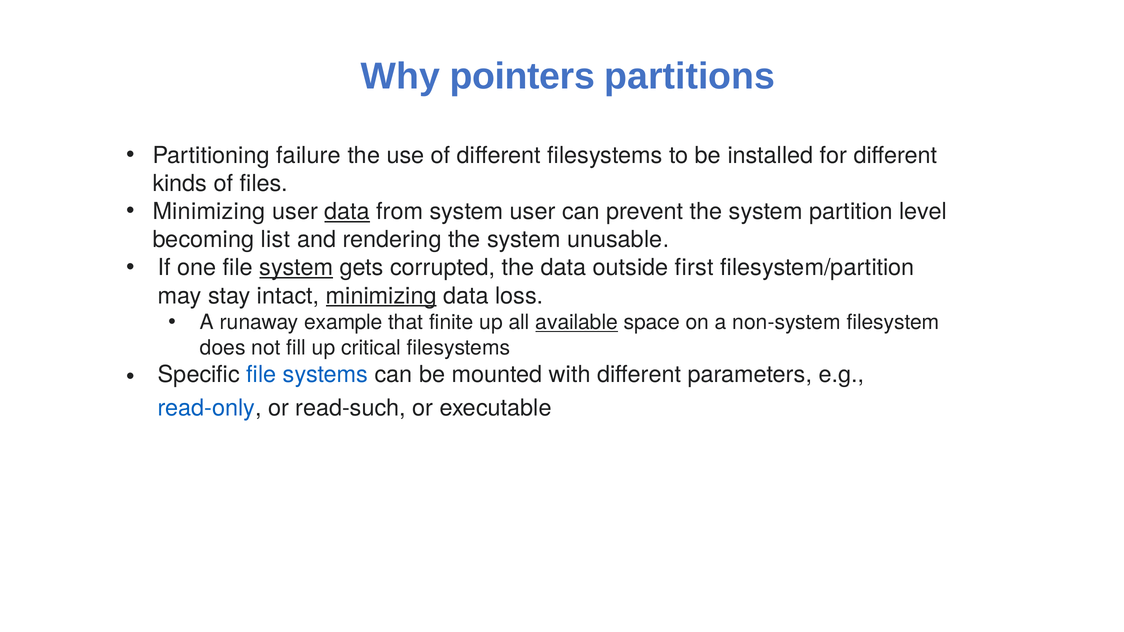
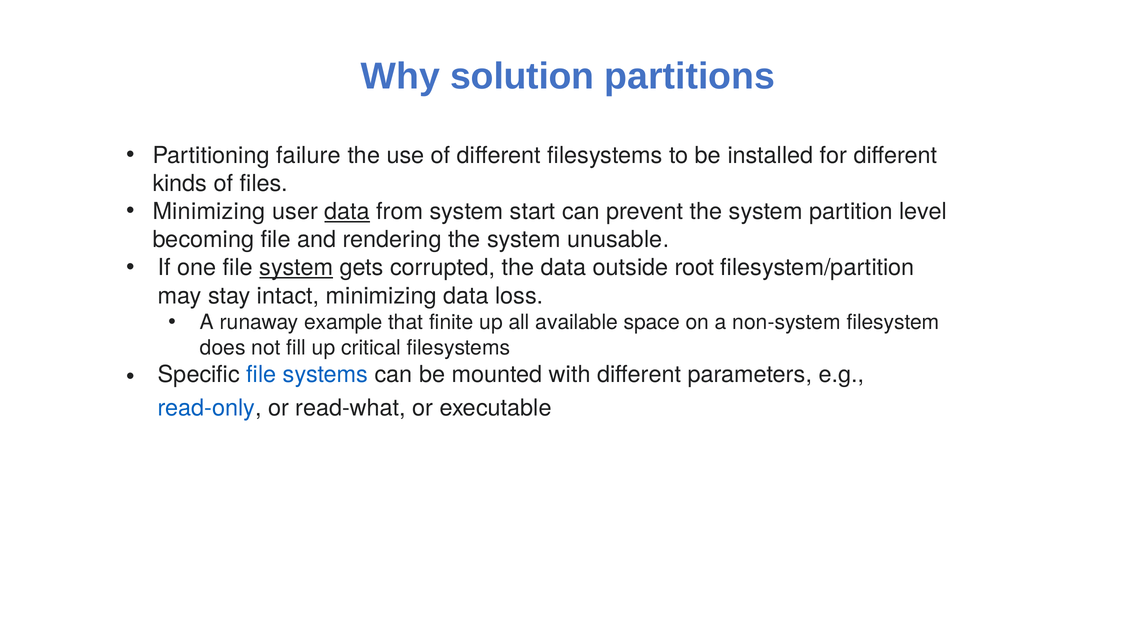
pointers: pointers -> solution
system user: user -> start
becoming list: list -> file
first: first -> root
minimizing at (381, 296) underline: present -> none
available underline: present -> none
read-such: read-such -> read-what
